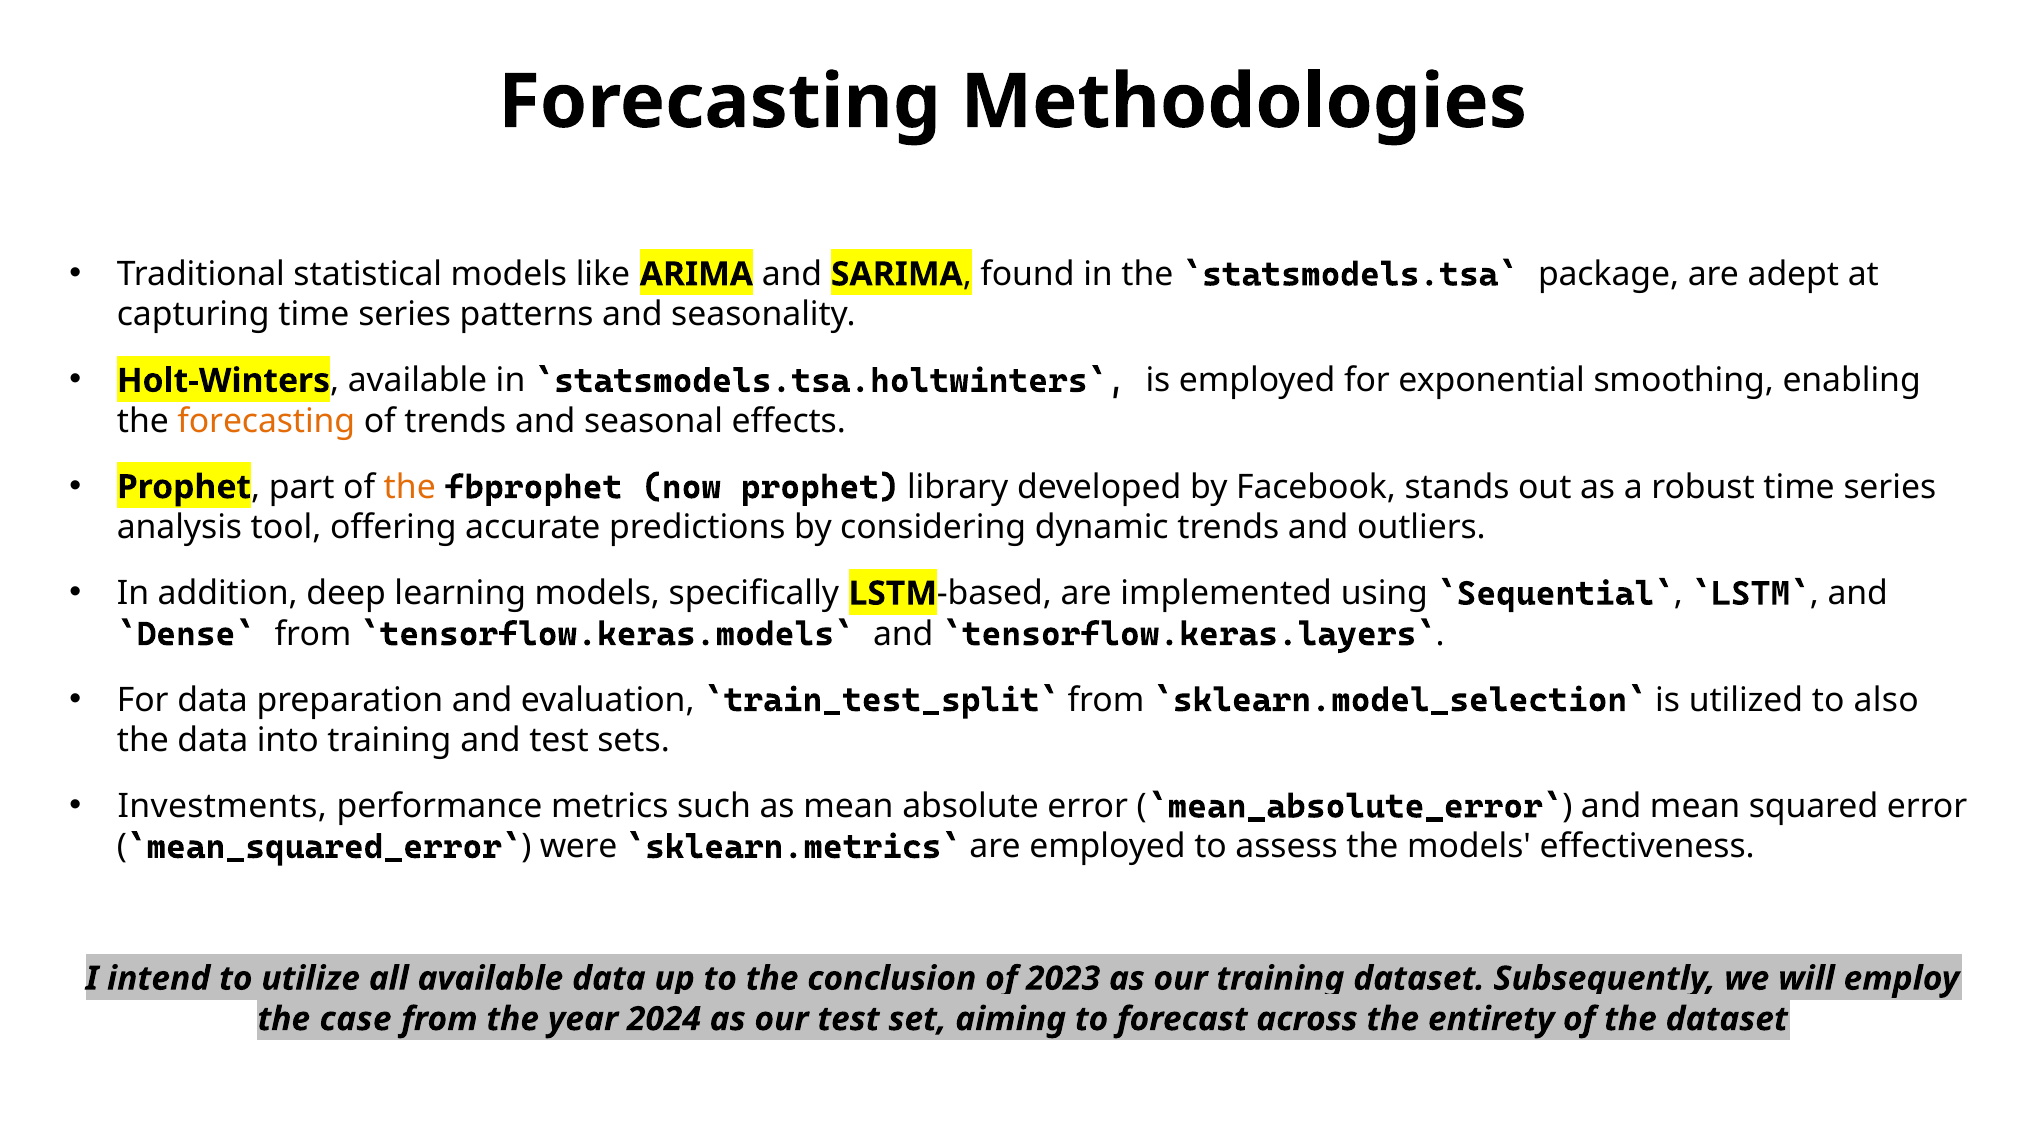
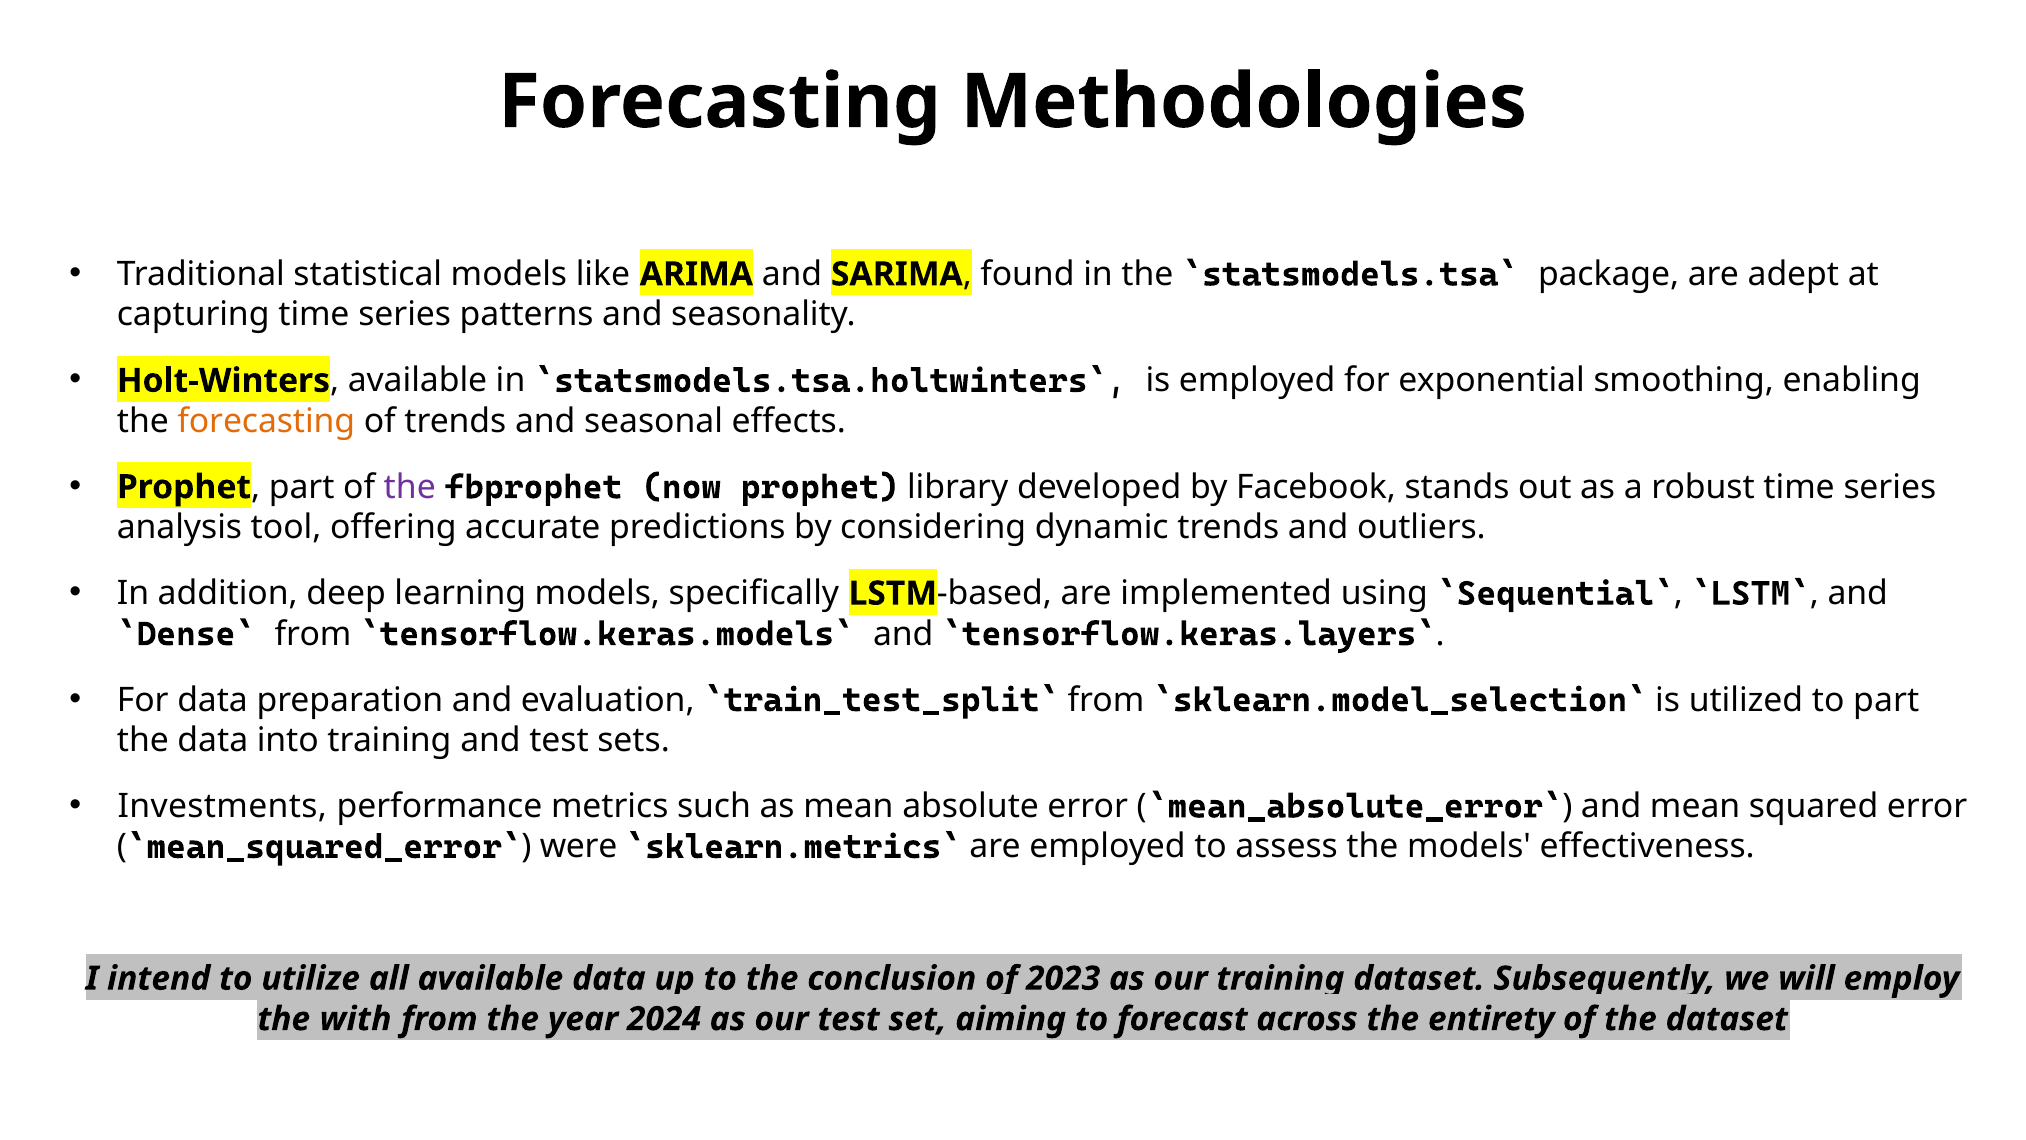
the at (410, 487) colour: orange -> purple
to also: also -> part
case: case -> with
